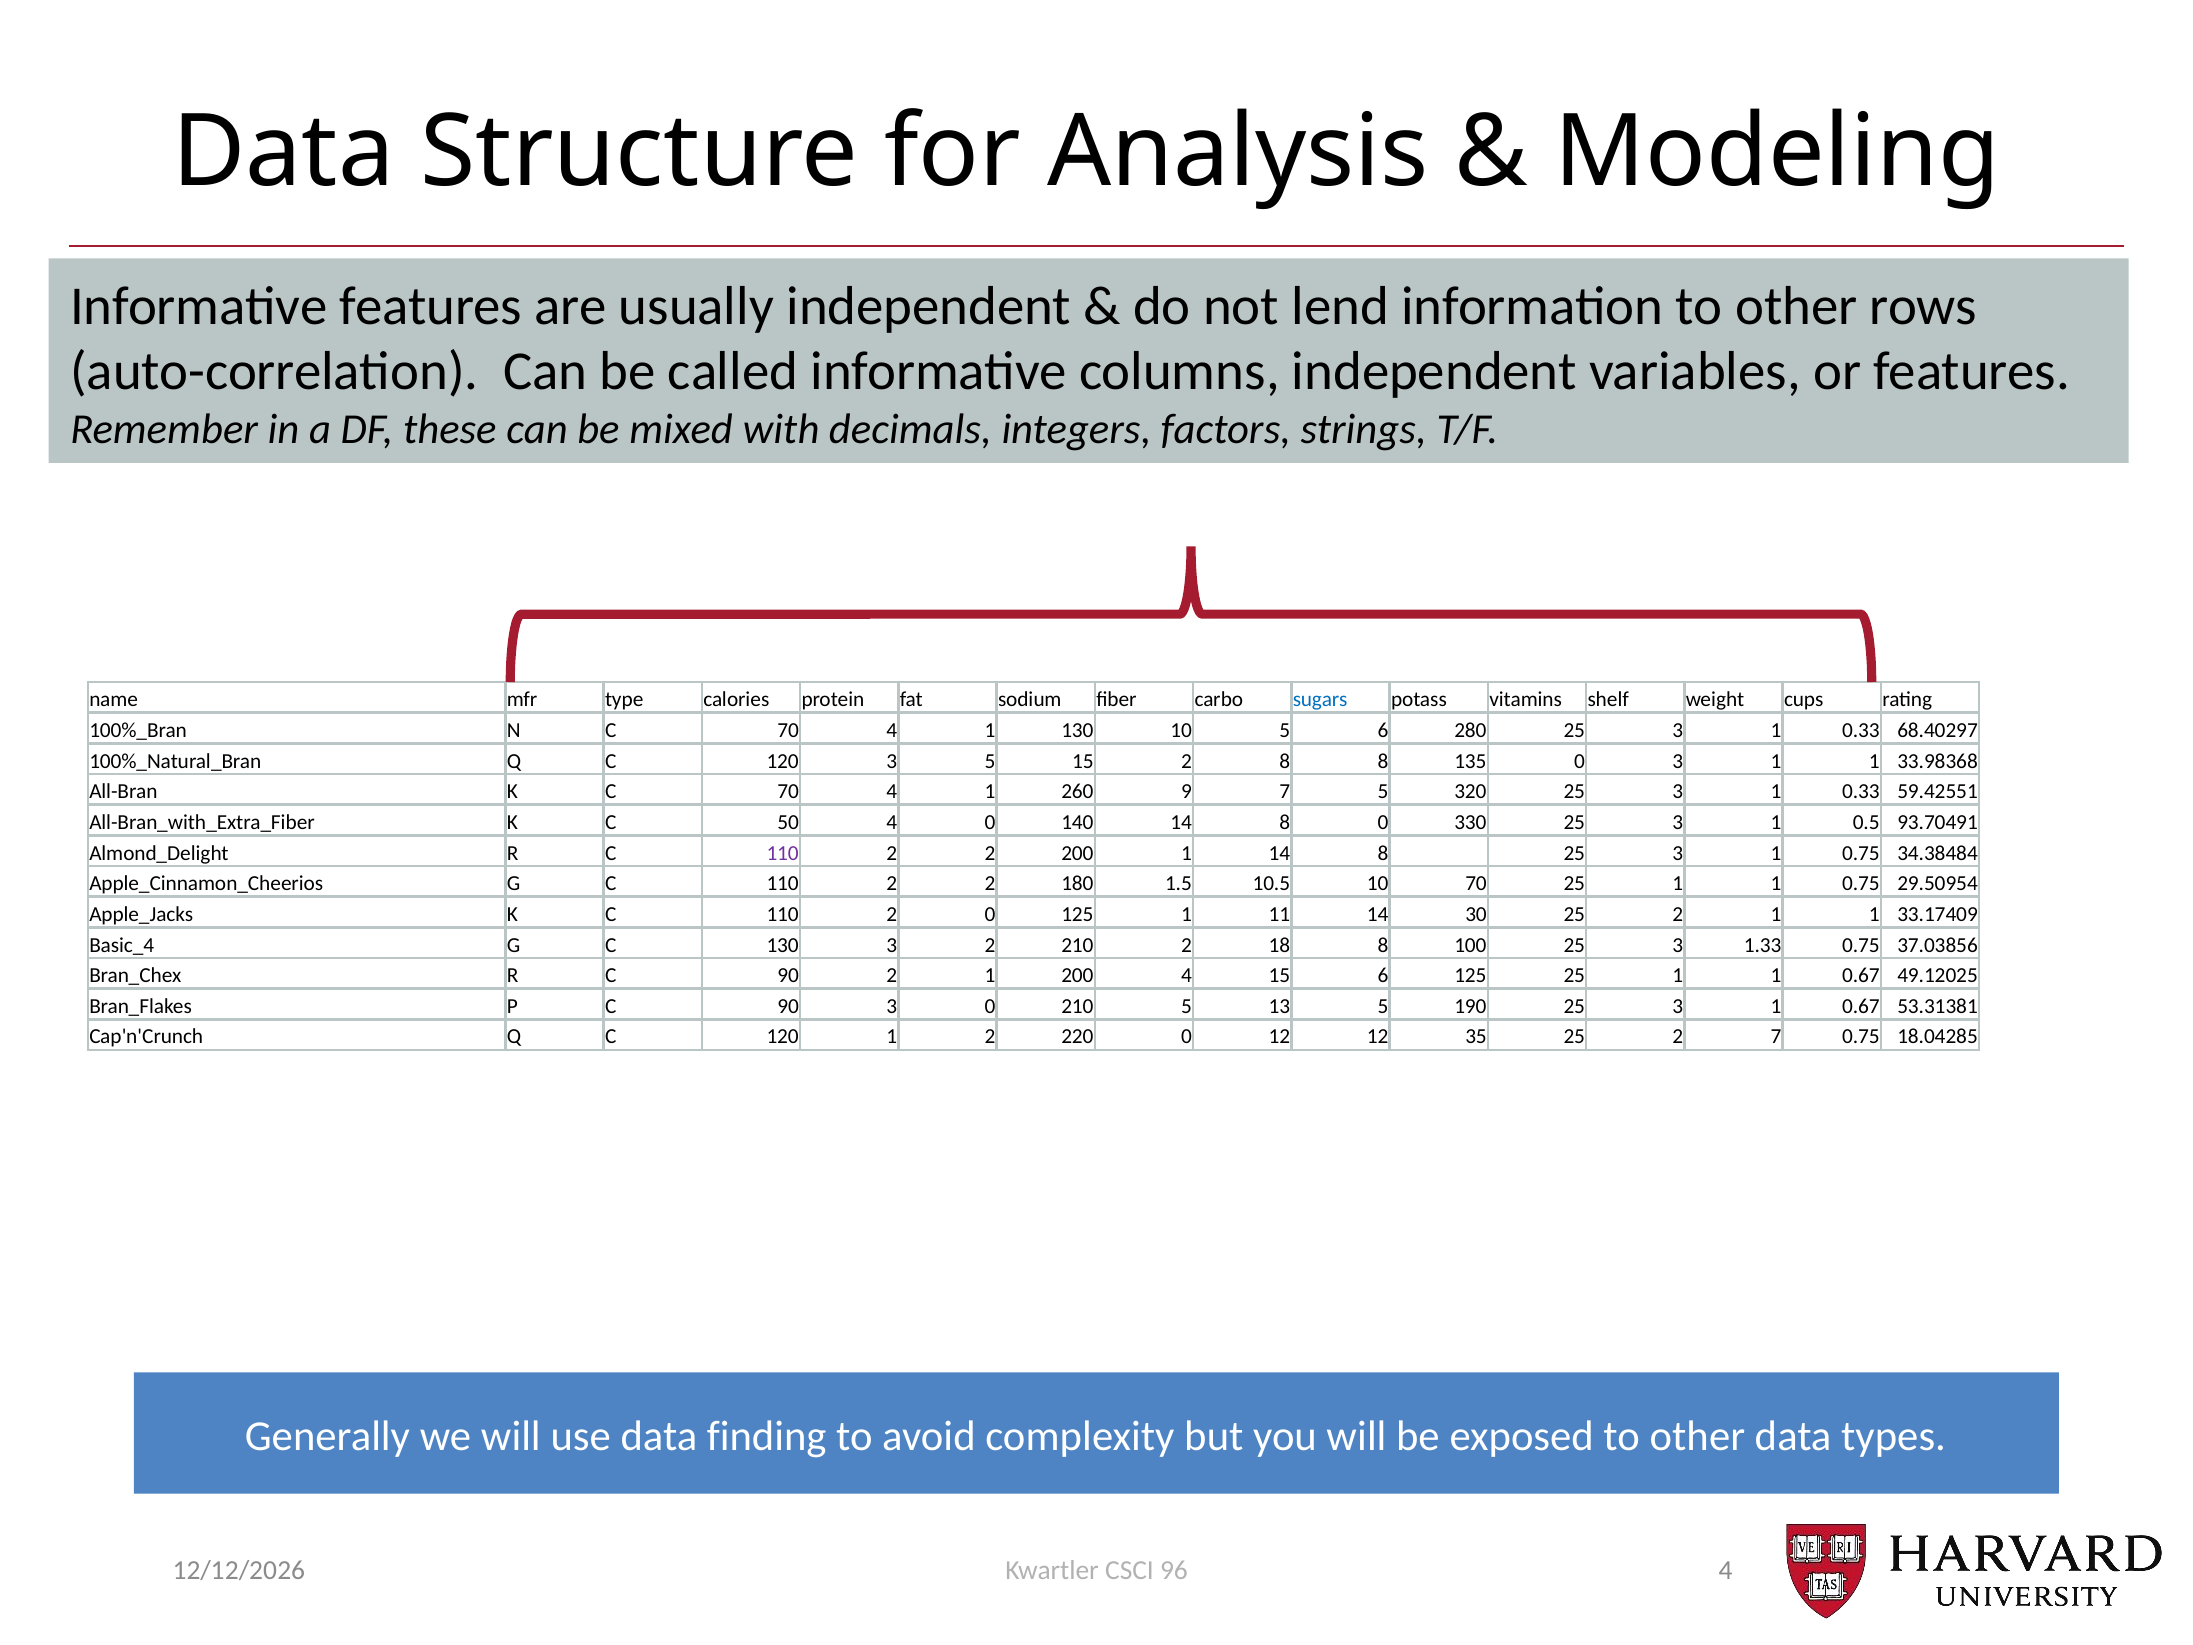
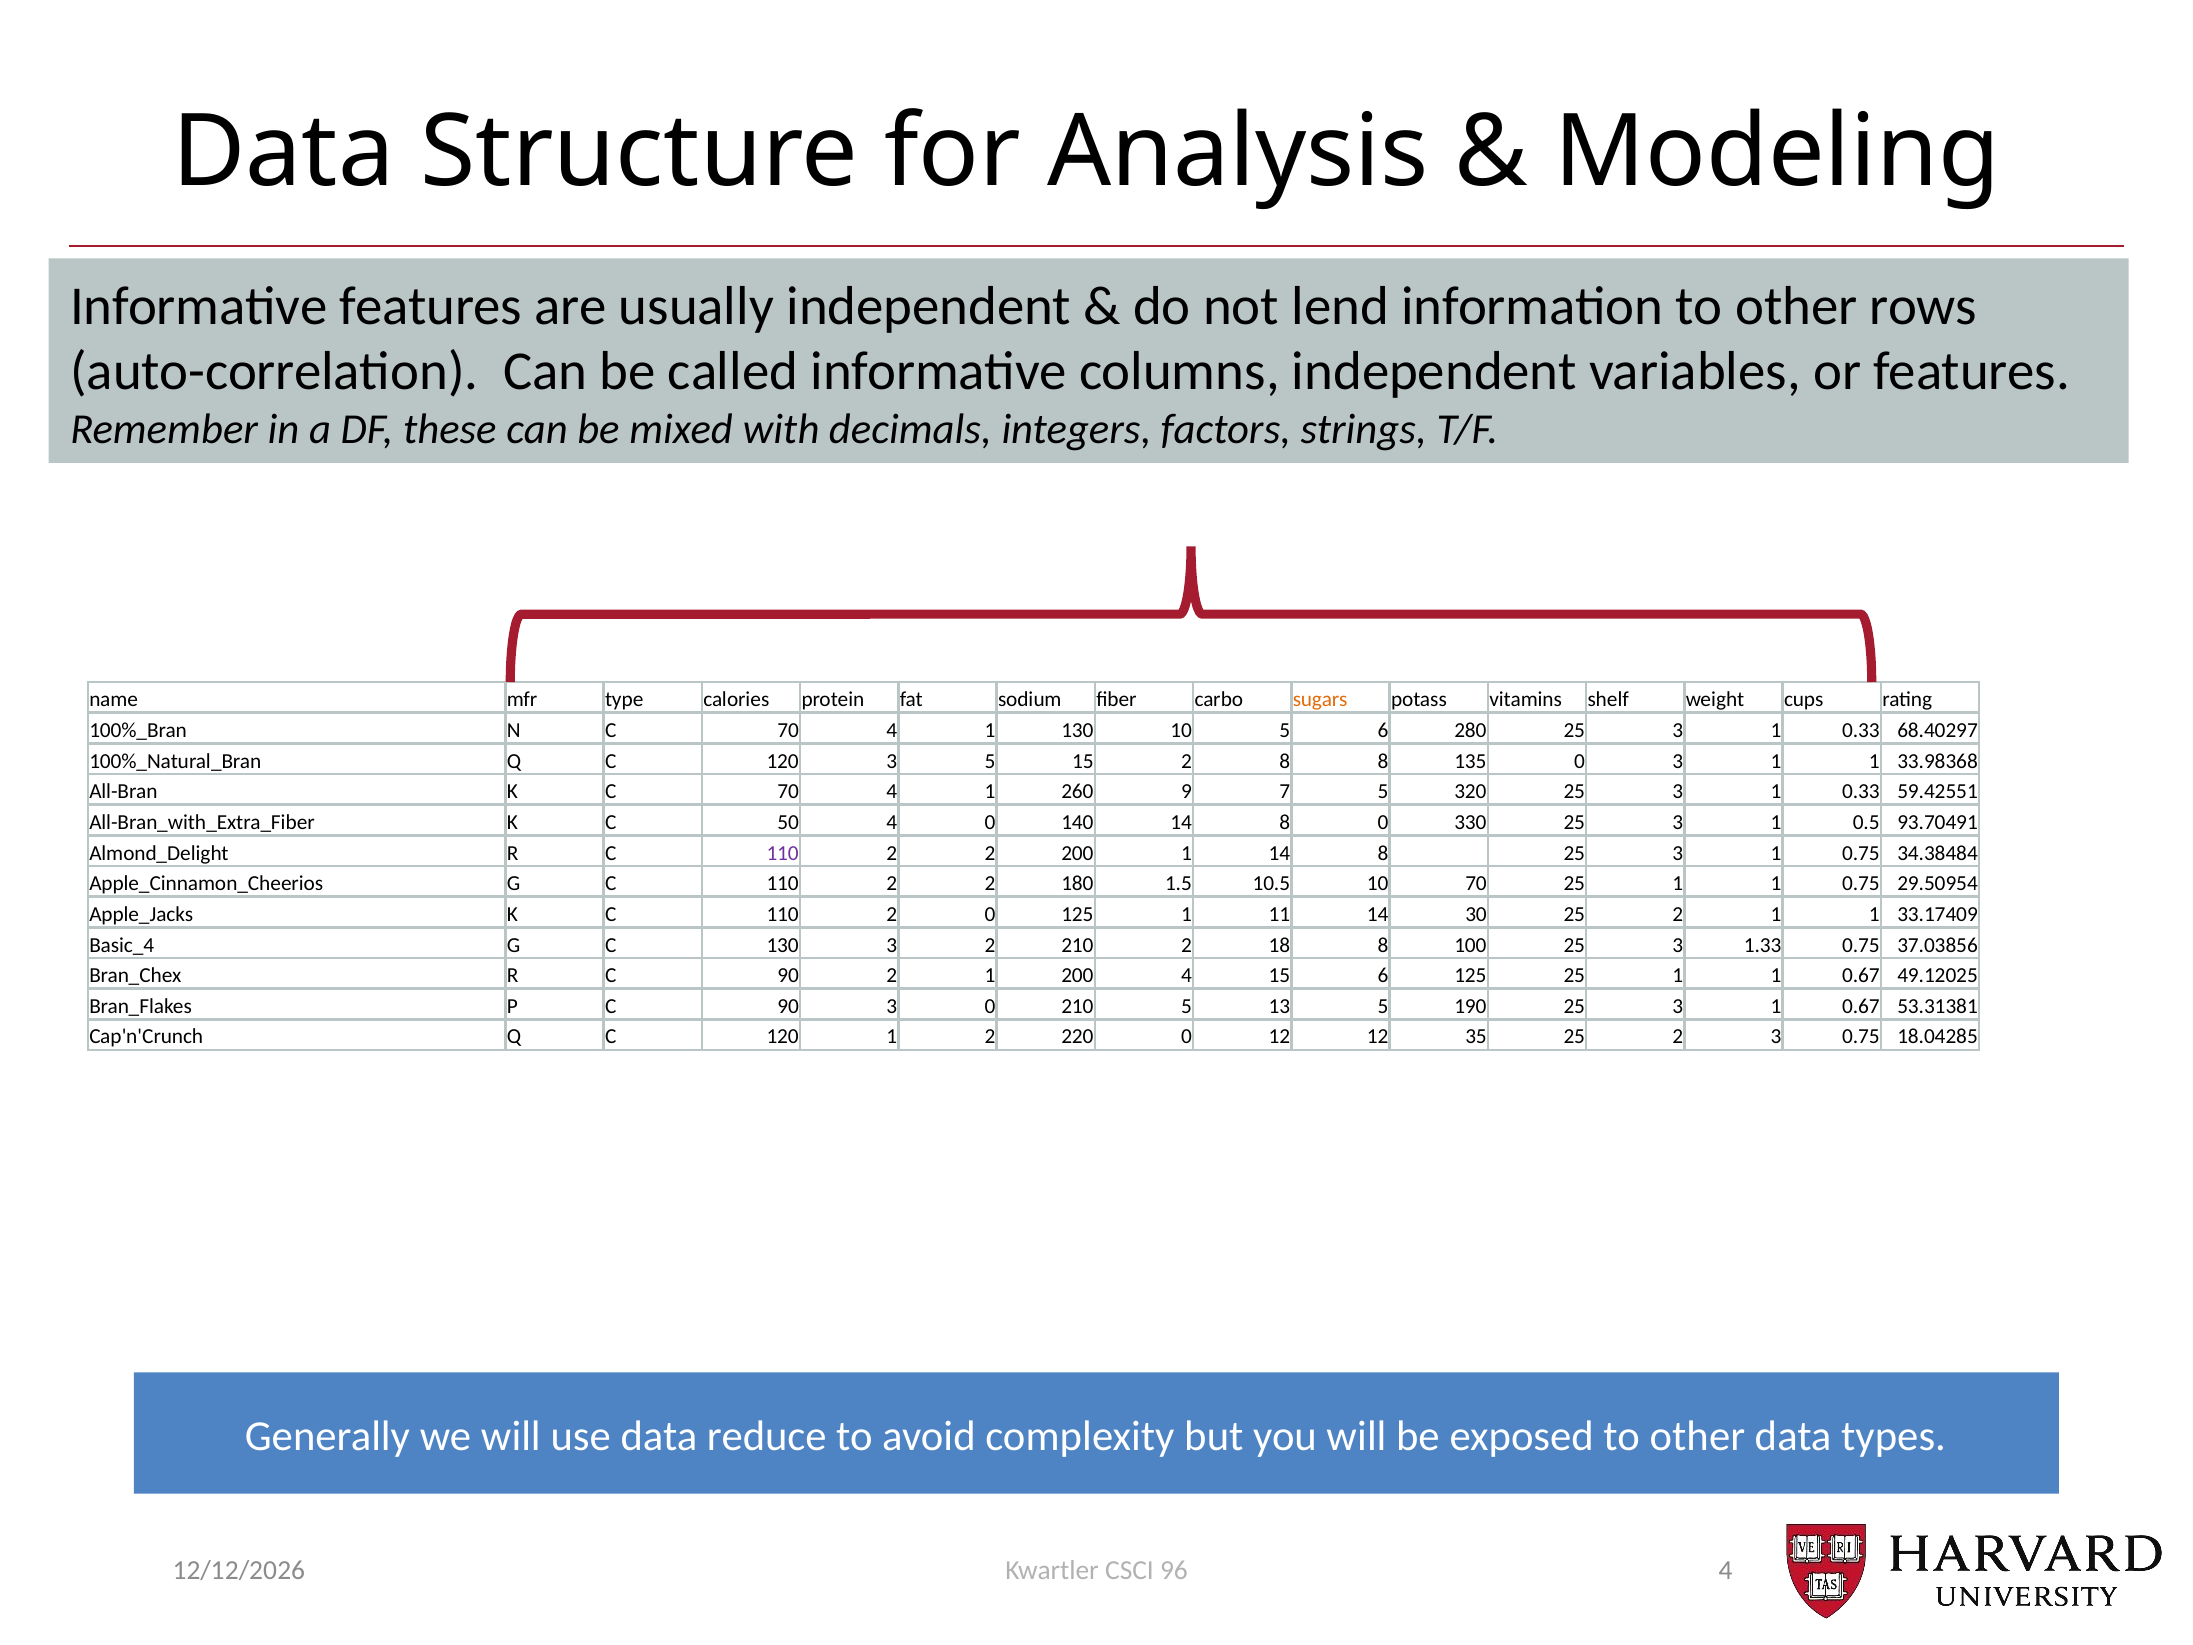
sugars colour: blue -> orange
2 7: 7 -> 3
finding: finding -> reduce
